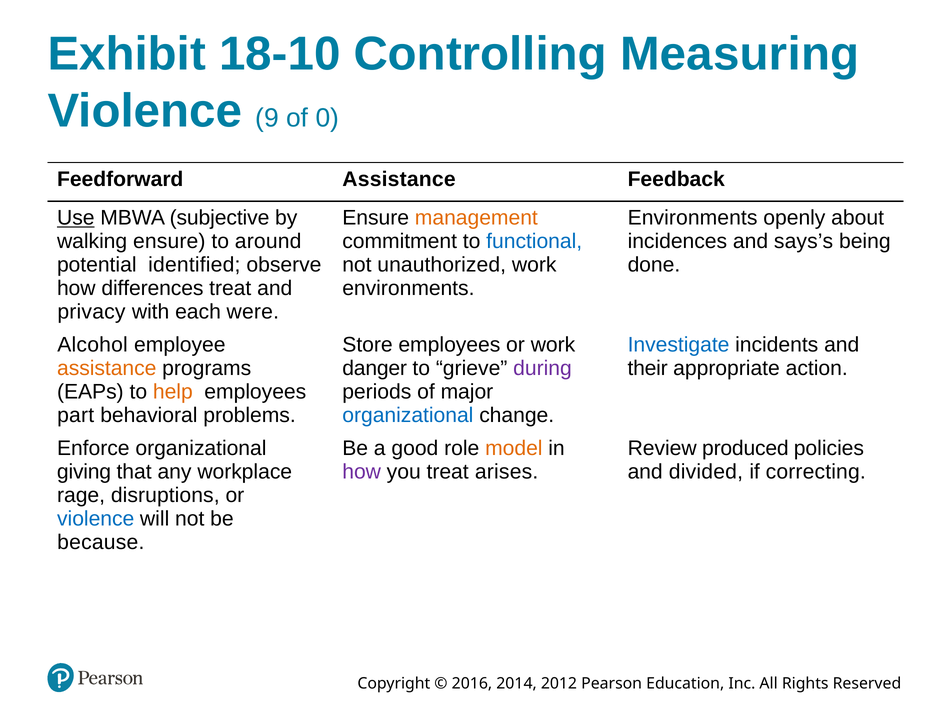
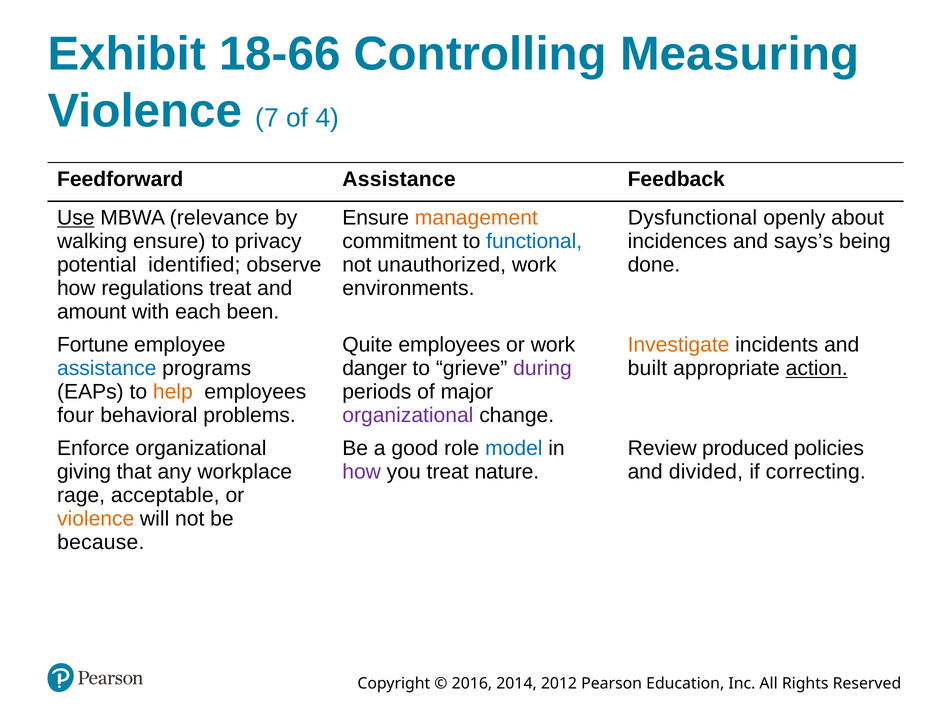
18-10: 18-10 -> 18-66
9: 9 -> 7
0: 0 -> 4
subjective: subjective -> relevance
Environments at (693, 218): Environments -> Dysfunctional
around: around -> privacy
differences: differences -> regulations
privacy: privacy -> amount
were: were -> been
Alcohol: Alcohol -> Fortune
Store: Store -> Quite
Investigate colour: blue -> orange
assistance at (107, 368) colour: orange -> blue
their: their -> built
action underline: none -> present
part: part -> four
organizational at (408, 415) colour: blue -> purple
model colour: orange -> blue
arises: arises -> nature
disruptions: disruptions -> acceptable
violence at (96, 519) colour: blue -> orange
